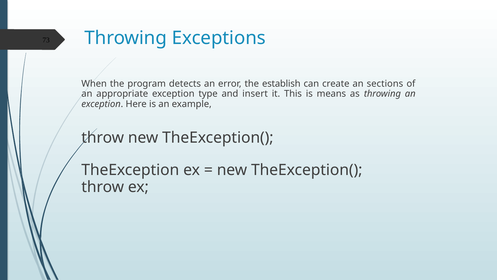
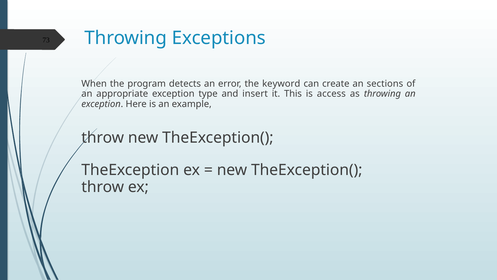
establish: establish -> keyword
means: means -> access
